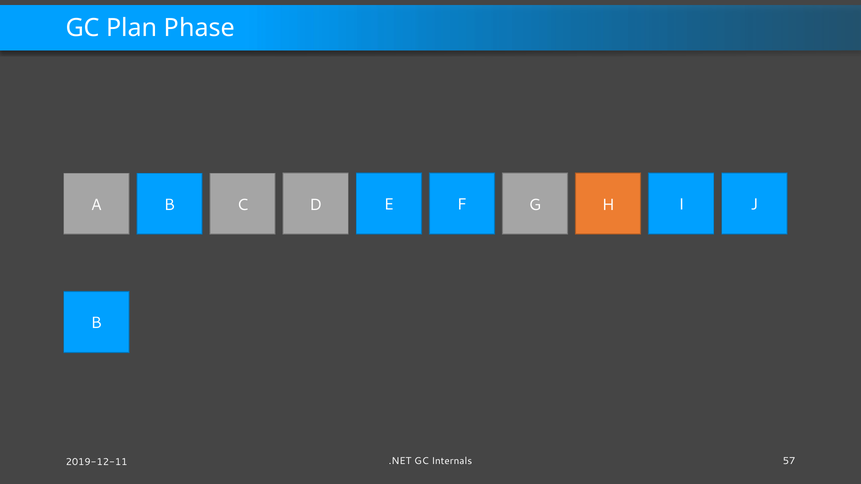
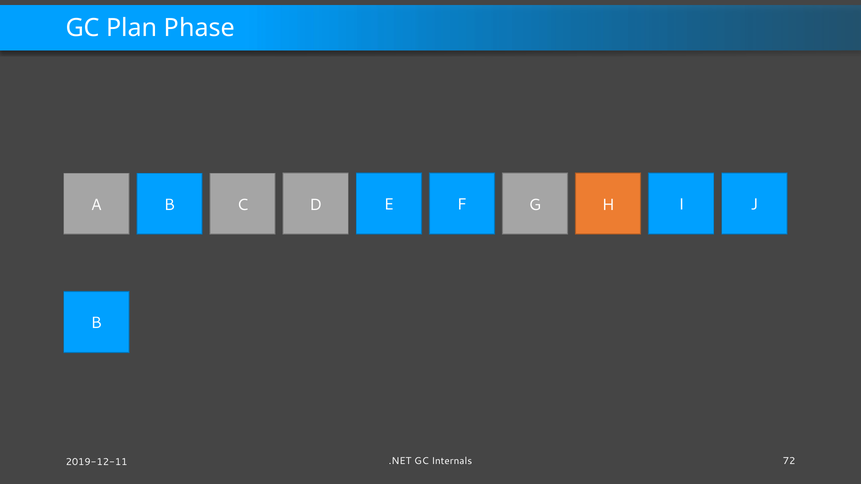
57: 57 -> 72
